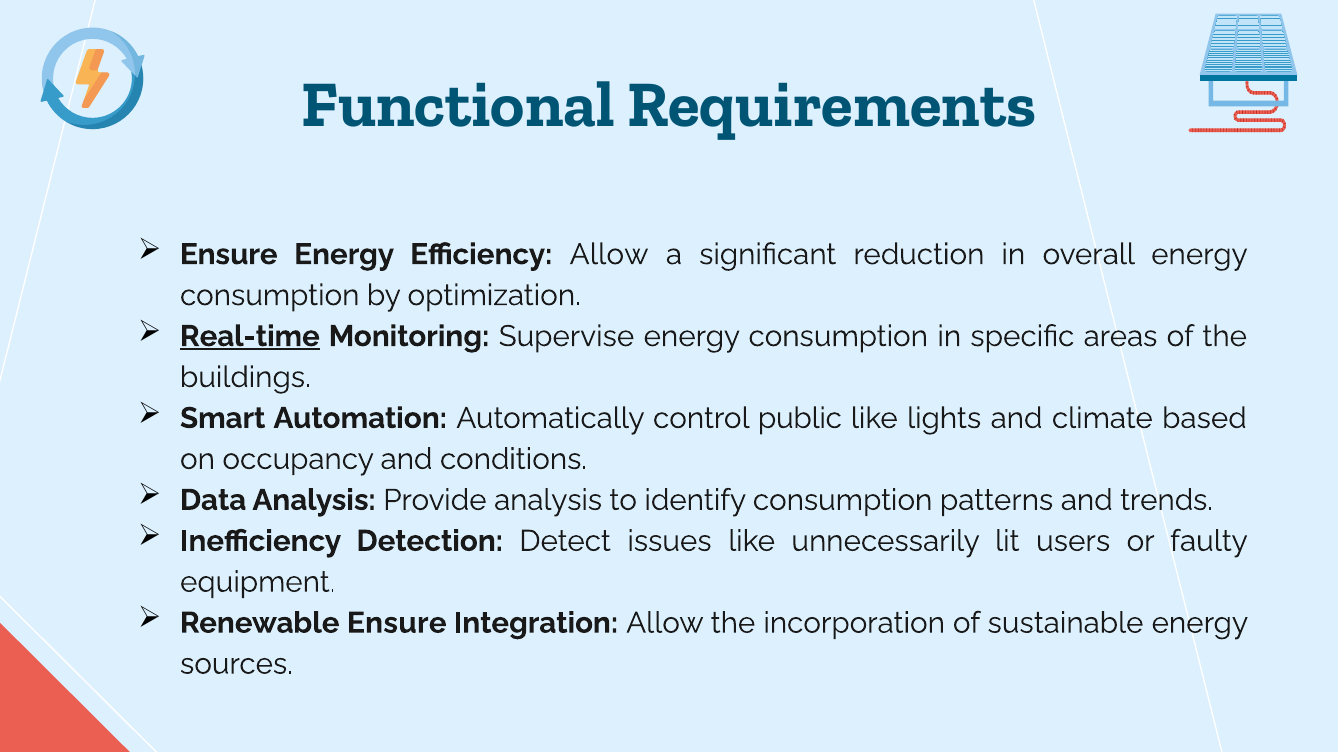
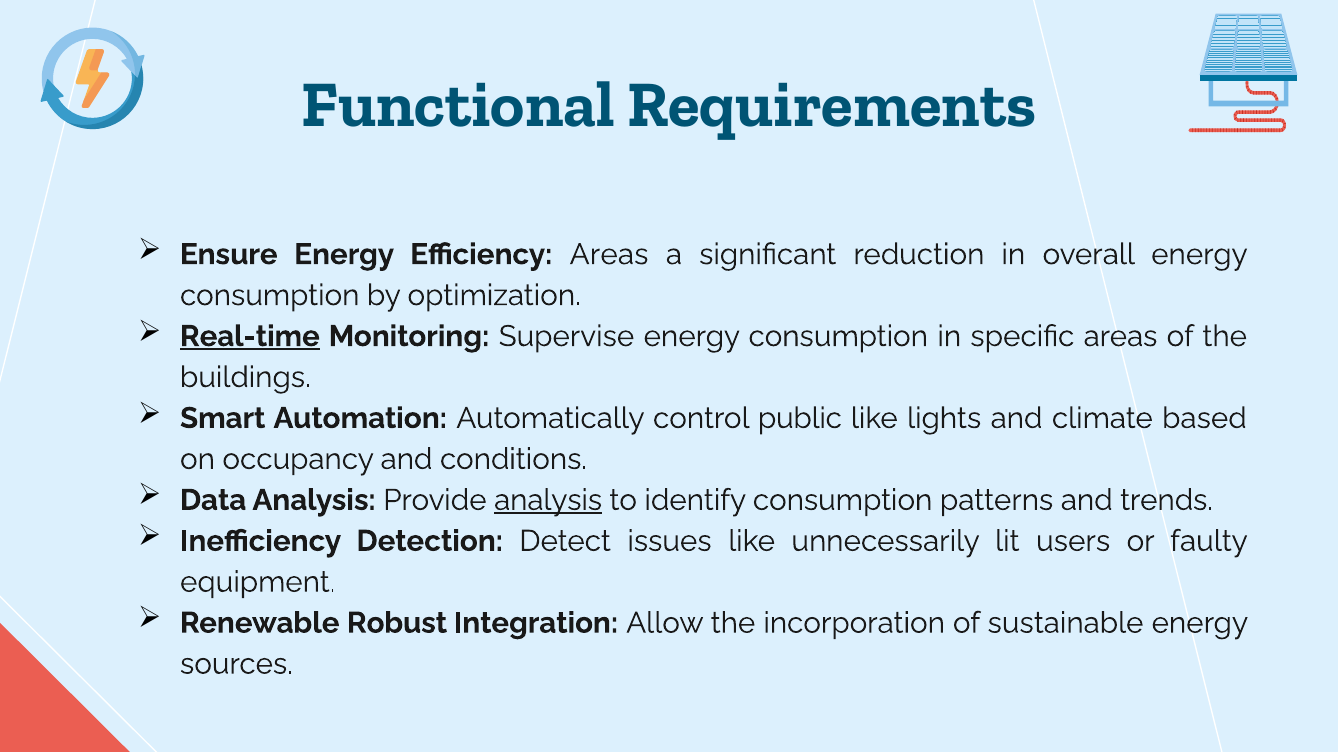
Efficiency Allow: Allow -> Areas
analysis at (548, 500) underline: none -> present
Renewable Ensure: Ensure -> Robust
